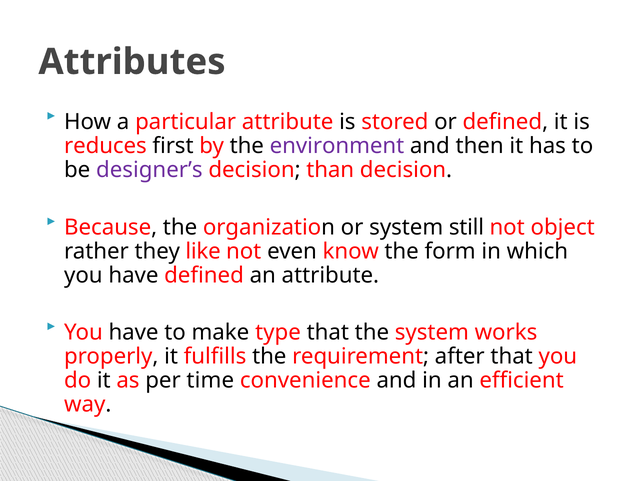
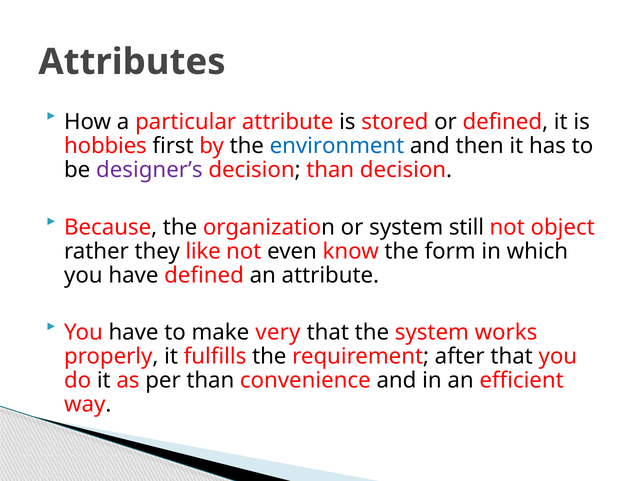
reduces: reduces -> hobbies
environment colour: purple -> blue
type: type -> very
per time: time -> than
